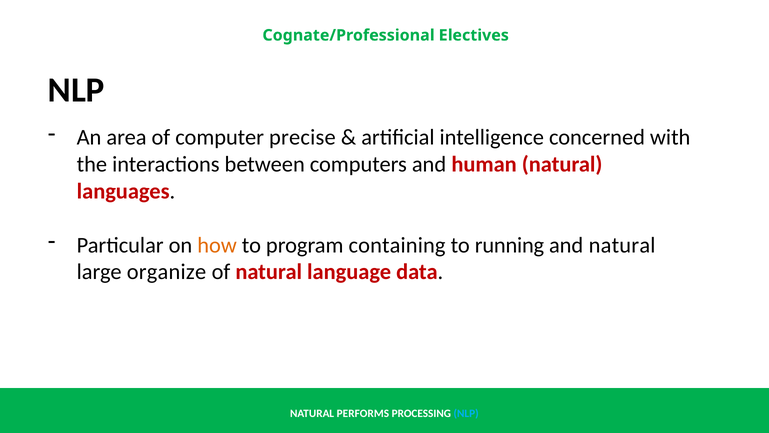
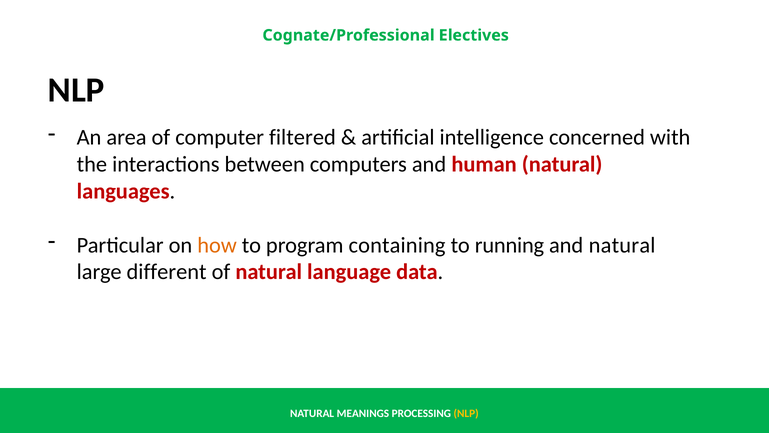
precise: precise -> filtered
organize: organize -> different
PERFORMS: PERFORMS -> MEANINGS
NLP at (466, 413) colour: light blue -> yellow
